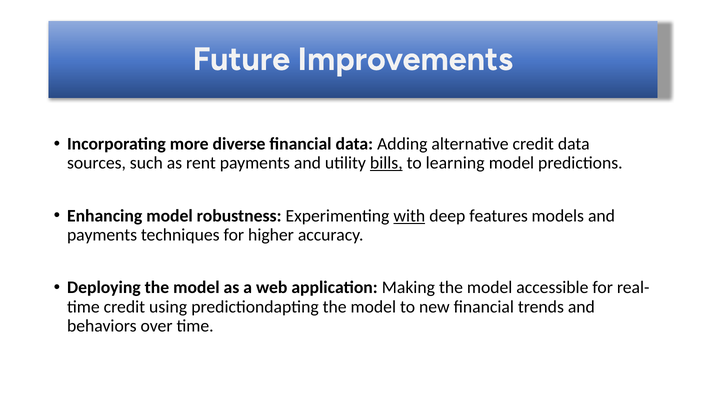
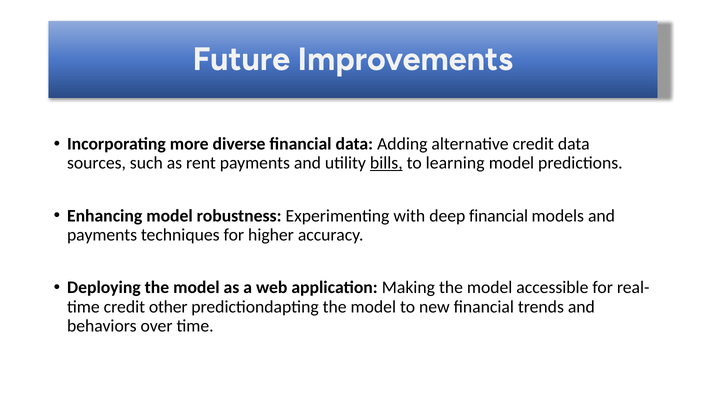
with underline: present -> none
deep features: features -> financial
using: using -> other
